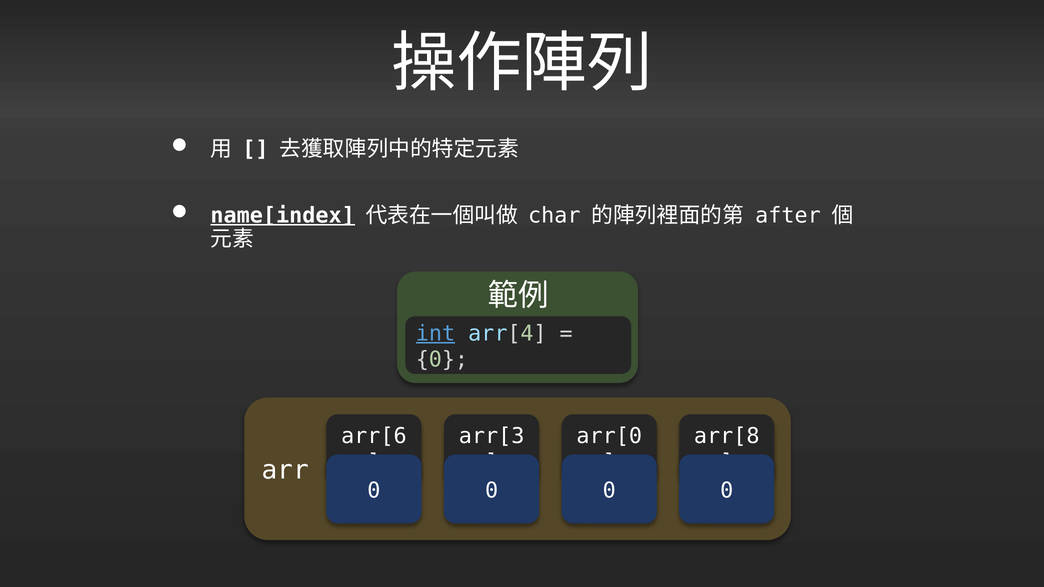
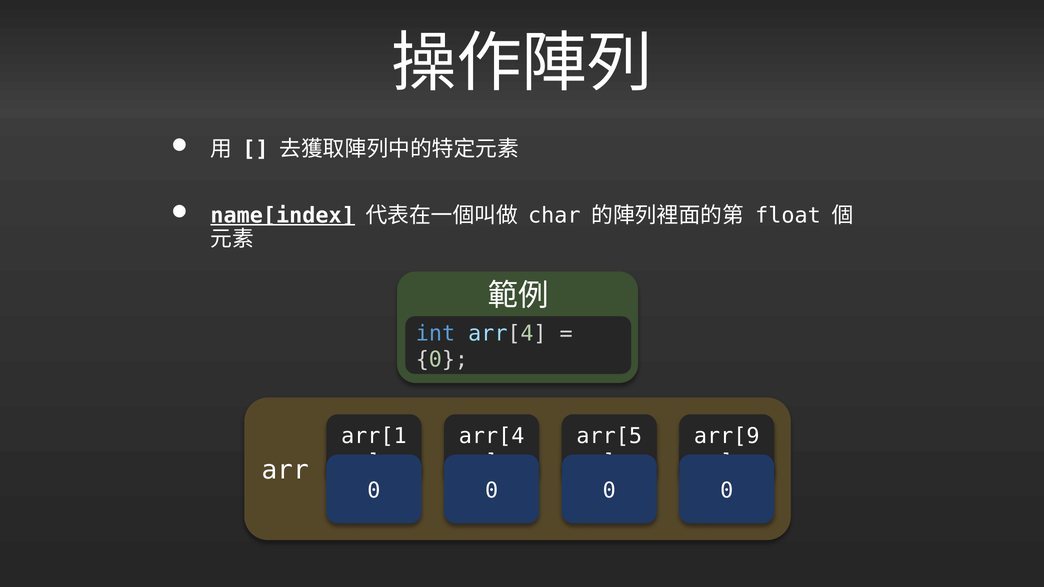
after: after -> float
int underline: present -> none
arr[6: arr[6 -> arr[1
arr[3 at (492, 436): arr[3 -> arr[4
arr[0: arr[0 -> arr[5
arr[8: arr[8 -> arr[9
